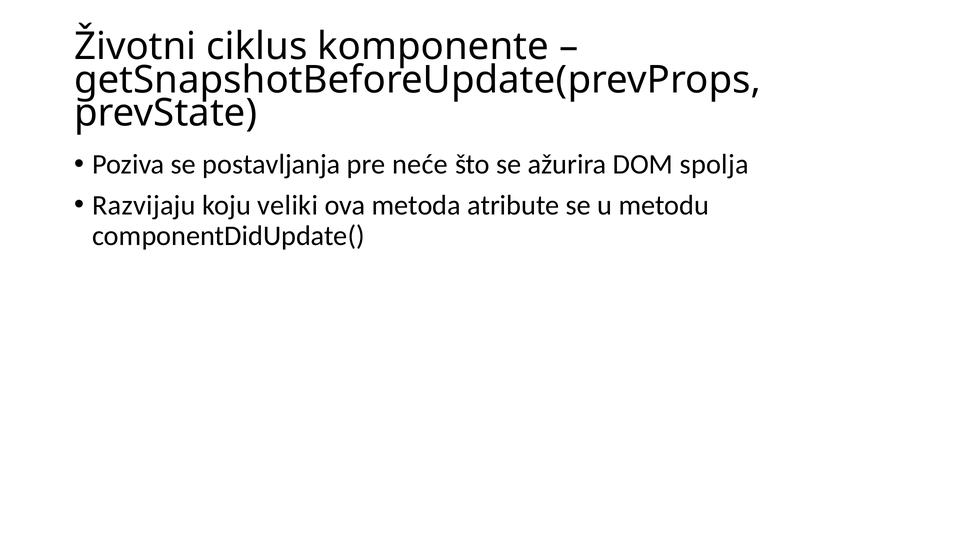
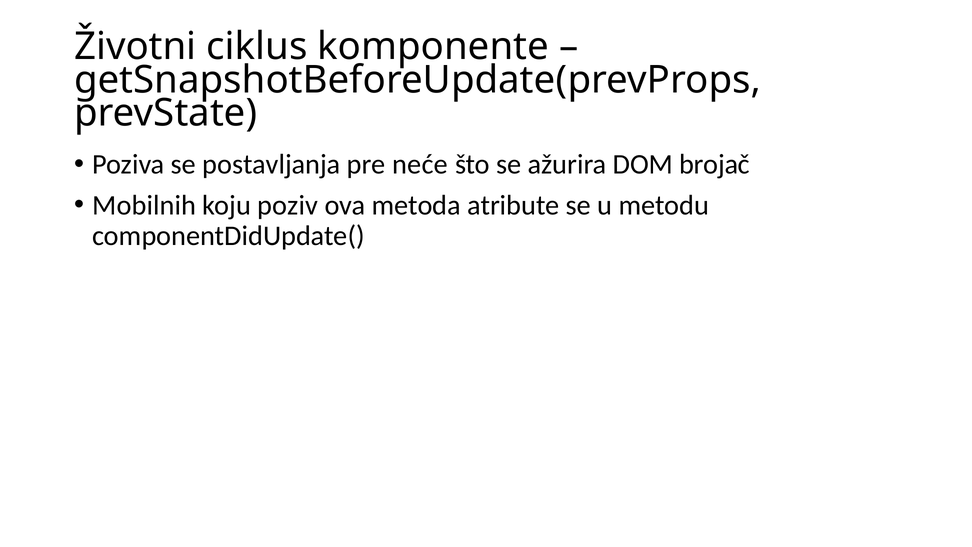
spolja: spolja -> brojač
Razvijaju: Razvijaju -> Mobilnih
veliki: veliki -> poziv
